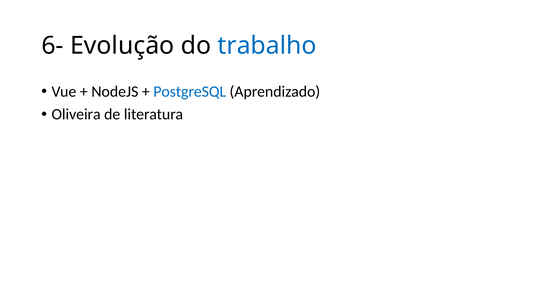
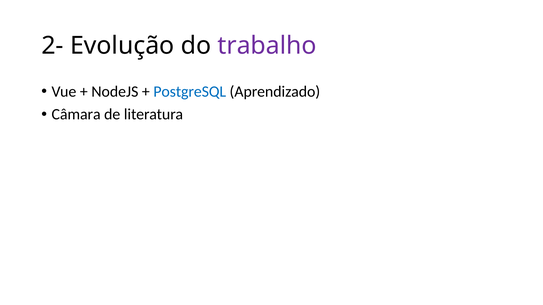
6-: 6- -> 2-
trabalho colour: blue -> purple
Oliveira: Oliveira -> Câmara
